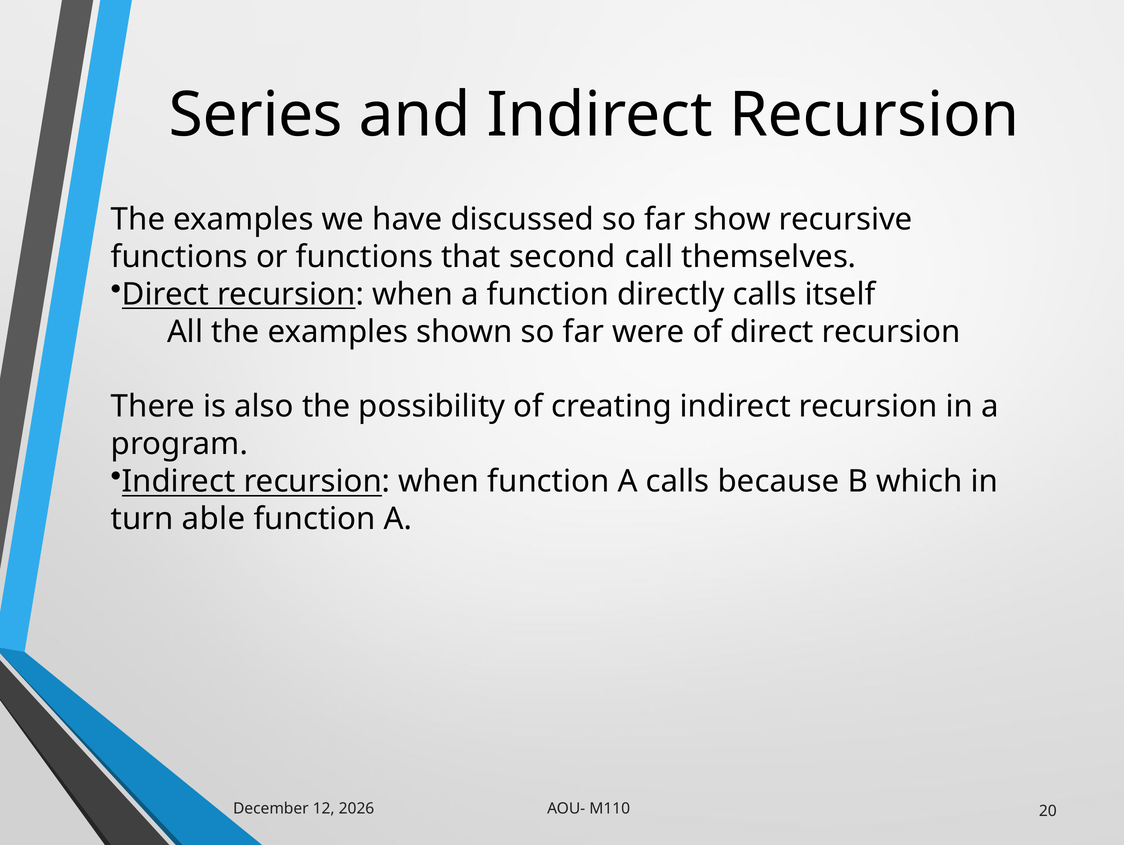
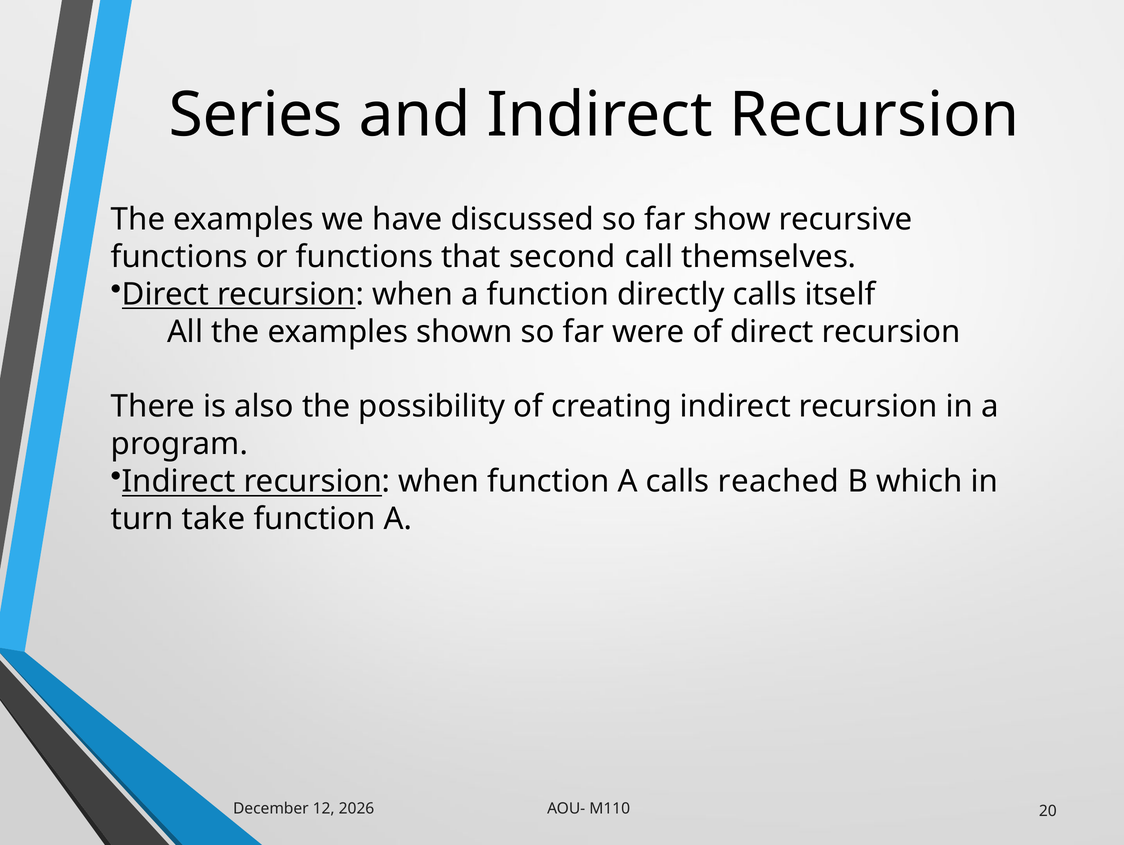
because: because -> reached
able: able -> take
